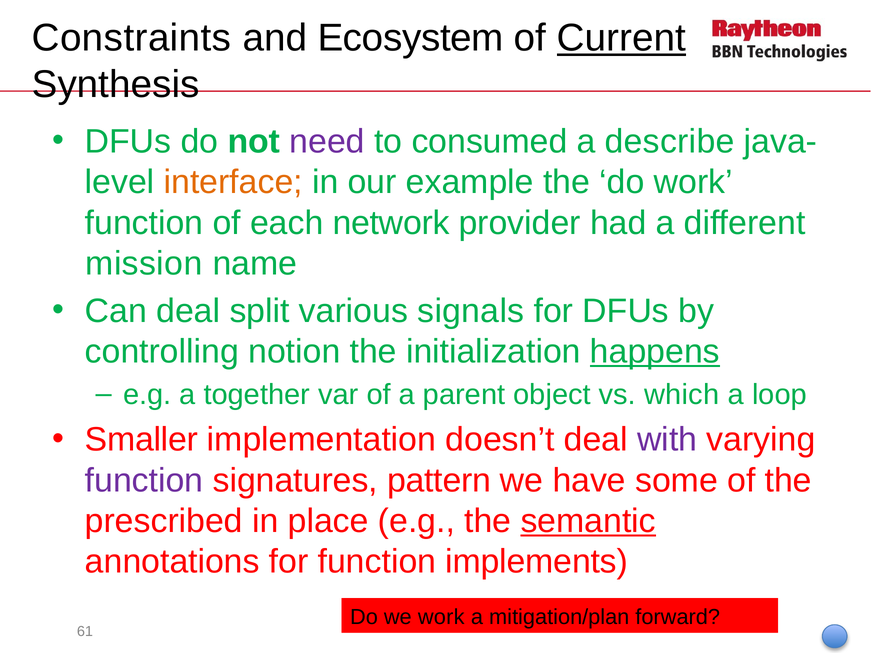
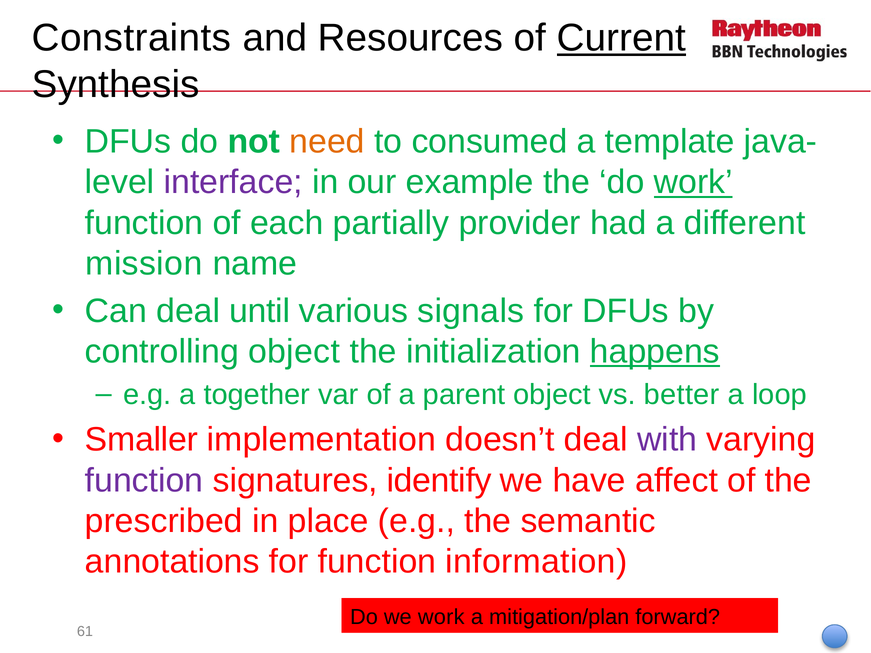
Ecosystem: Ecosystem -> Resources
need colour: purple -> orange
describe: describe -> template
interface colour: orange -> purple
work at (693, 182) underline: none -> present
network: network -> partially
split: split -> until
controlling notion: notion -> object
which: which -> better
pattern: pattern -> identify
some: some -> affect
semantic underline: present -> none
implements: implements -> information
